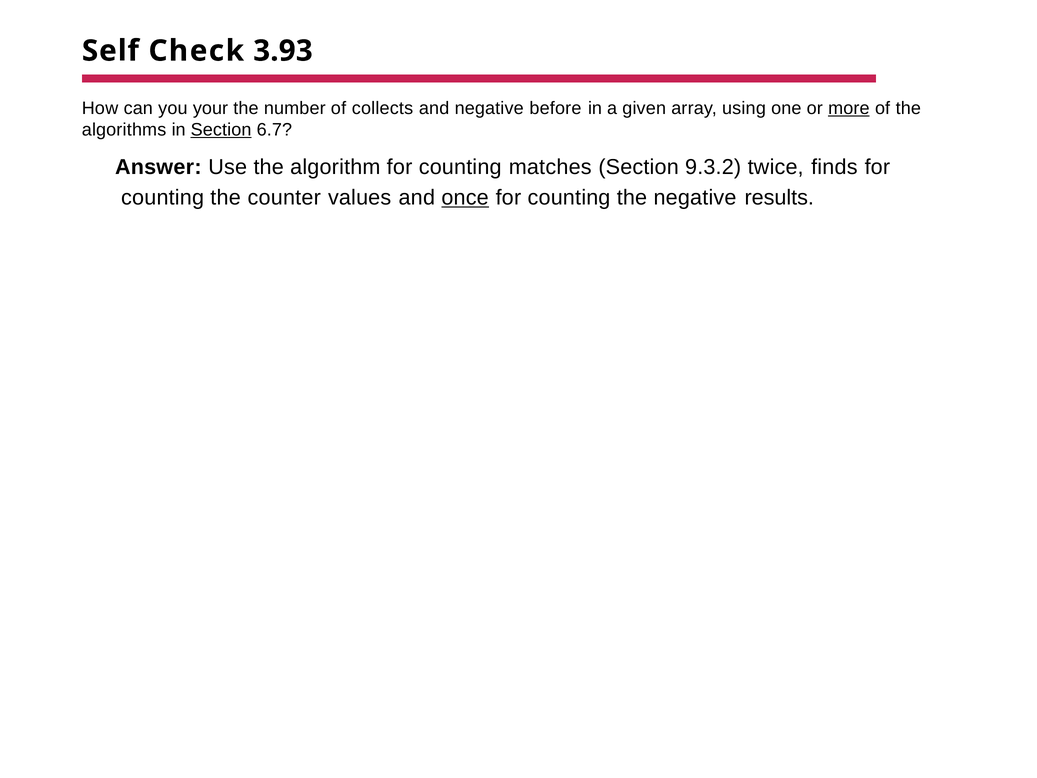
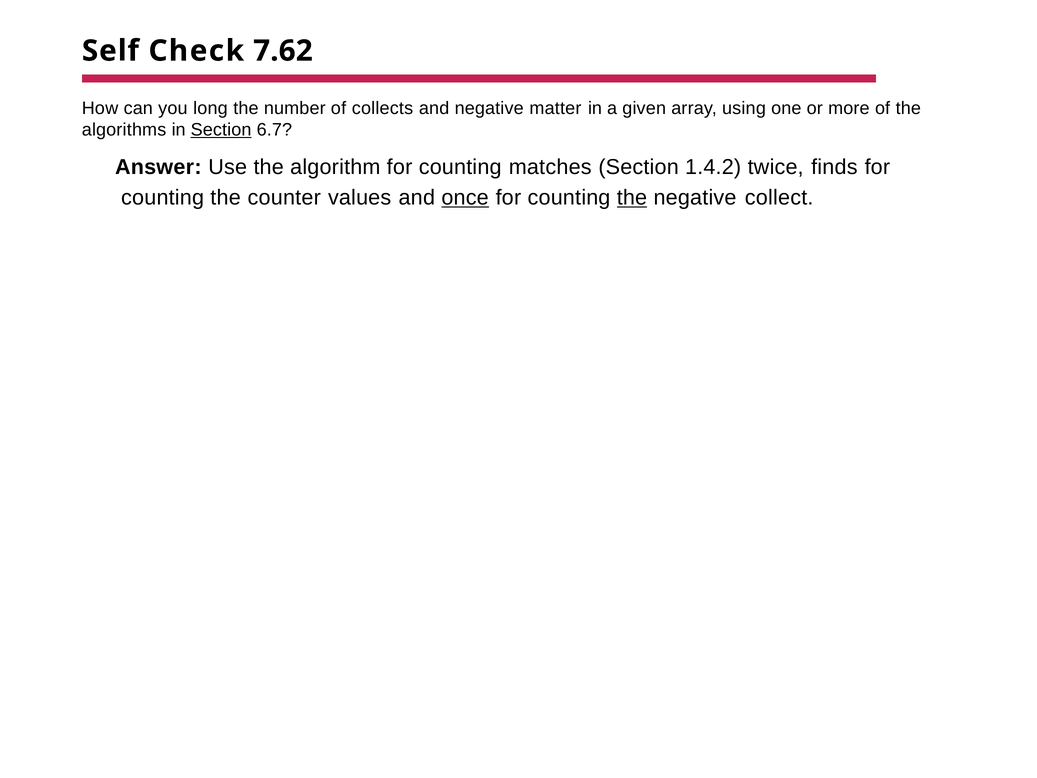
3.93: 3.93 -> 7.62
your: your -> long
before: before -> matter
more underline: present -> none
9.3.2: 9.3.2 -> 1.4.2
the at (632, 198) underline: none -> present
results: results -> collect
